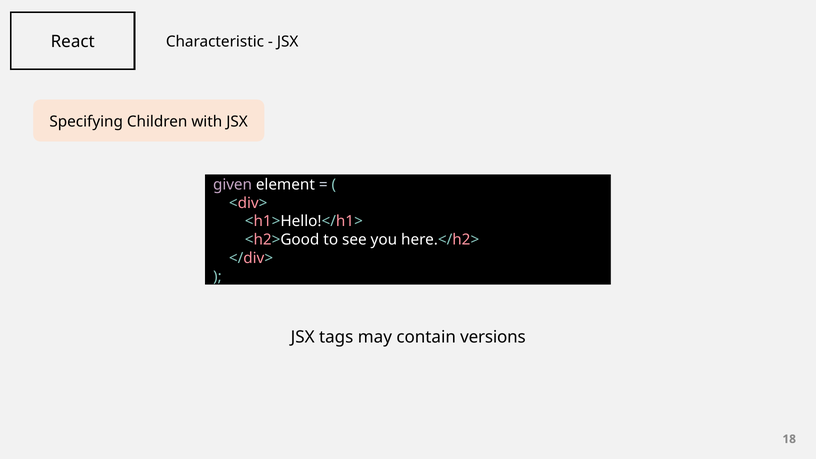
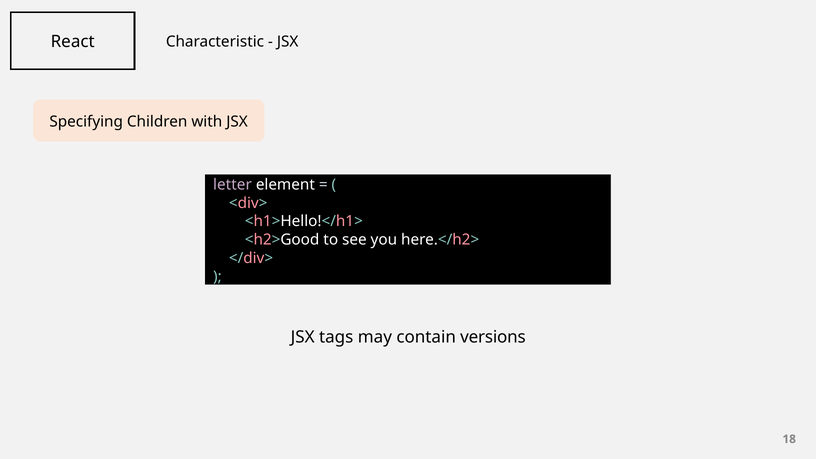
given: given -> letter
